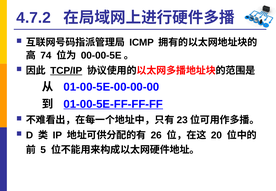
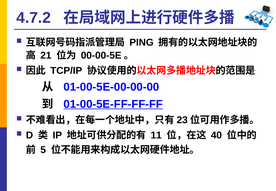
ICMP: ICMP -> PING
74: 74 -> 21
TCP/IP underline: present -> none
26: 26 -> 11
20: 20 -> 40
